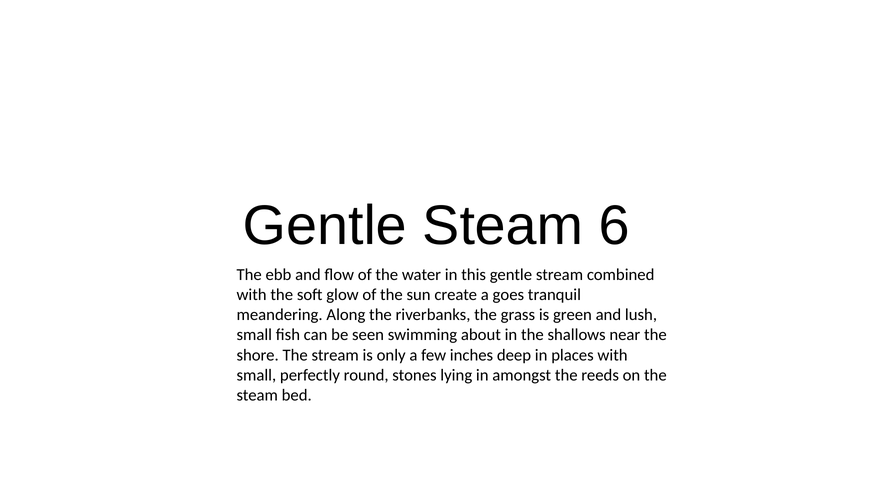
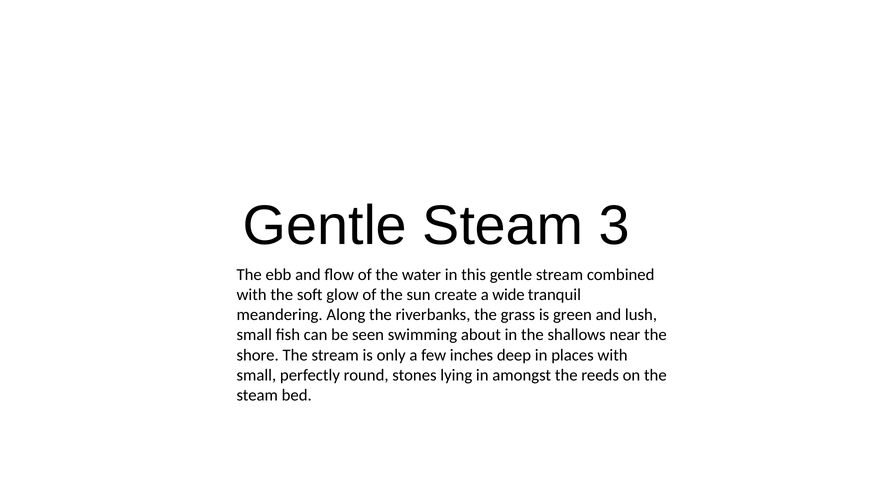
6: 6 -> 3
goes: goes -> wide
